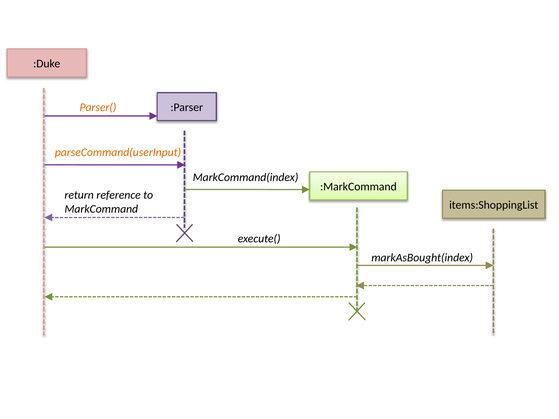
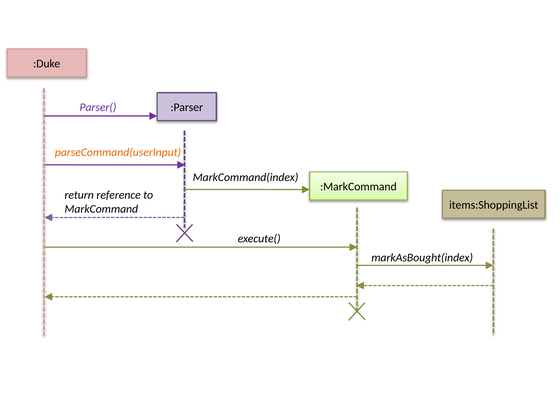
Parser( colour: orange -> purple
